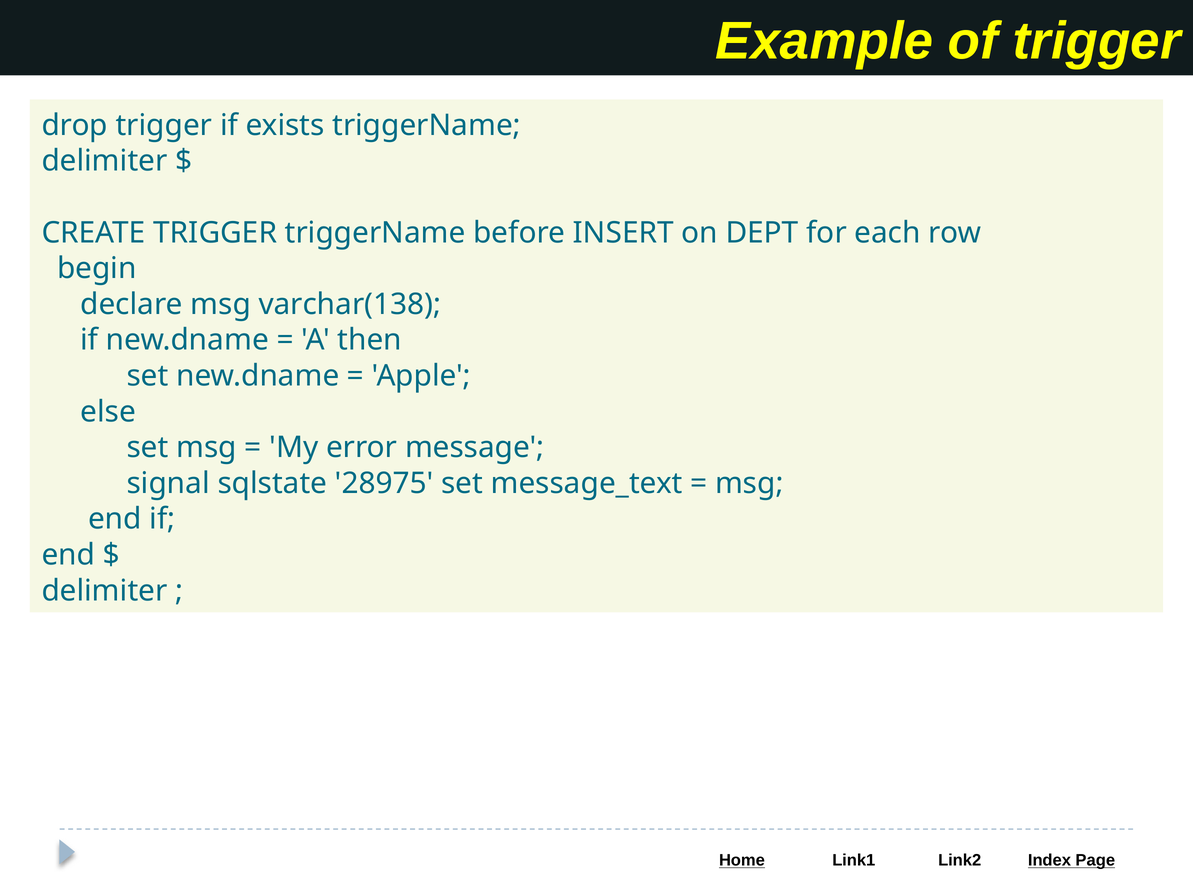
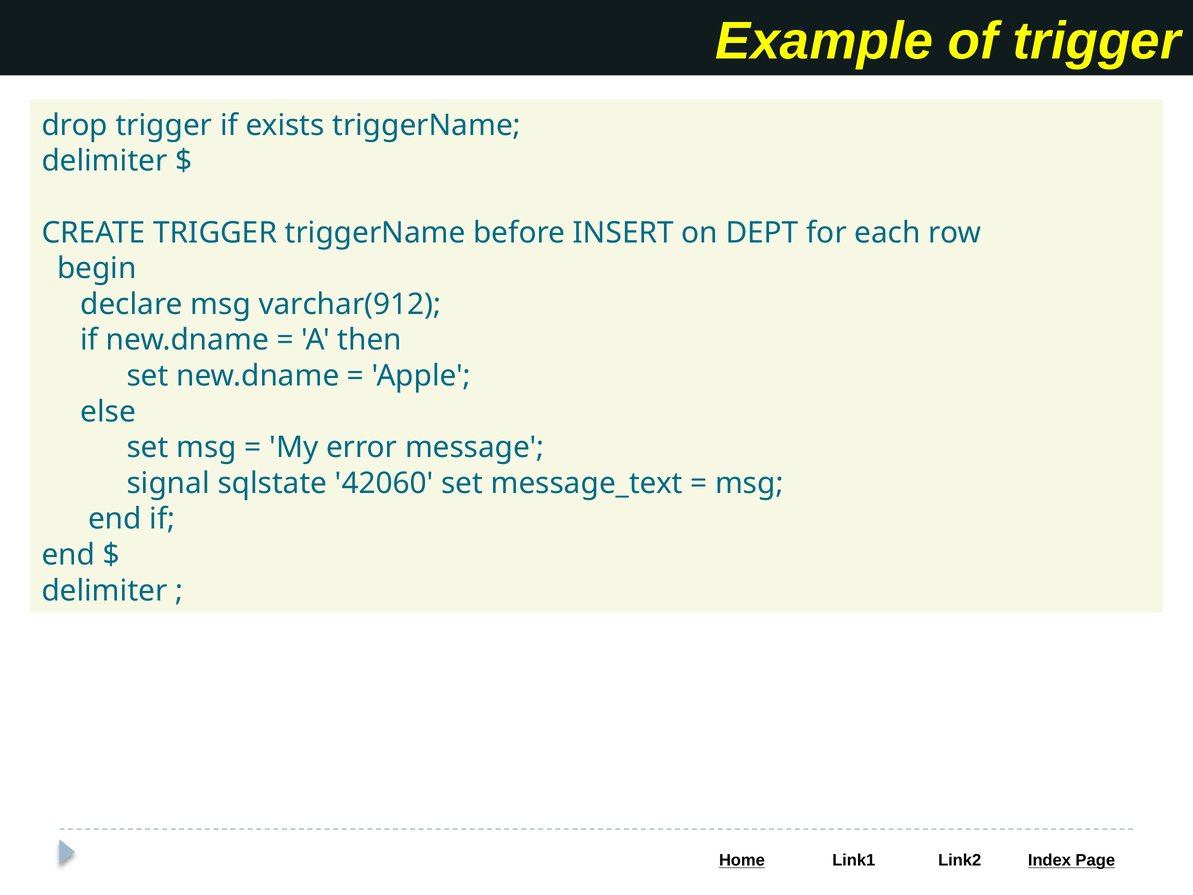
varchar(138: varchar(138 -> varchar(912
28975: 28975 -> 42060
